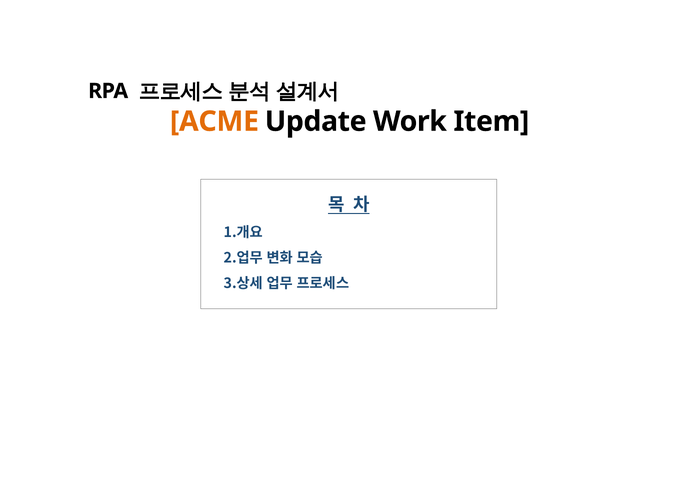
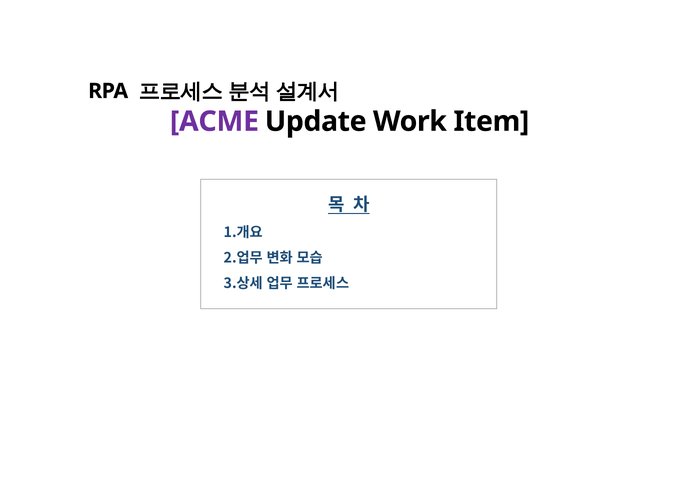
ACME colour: orange -> purple
